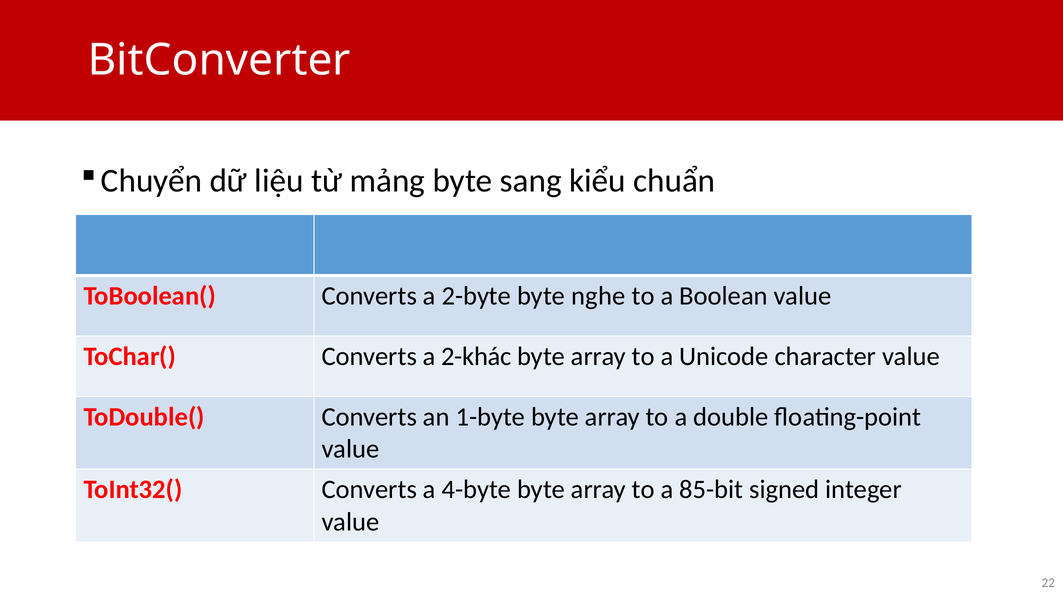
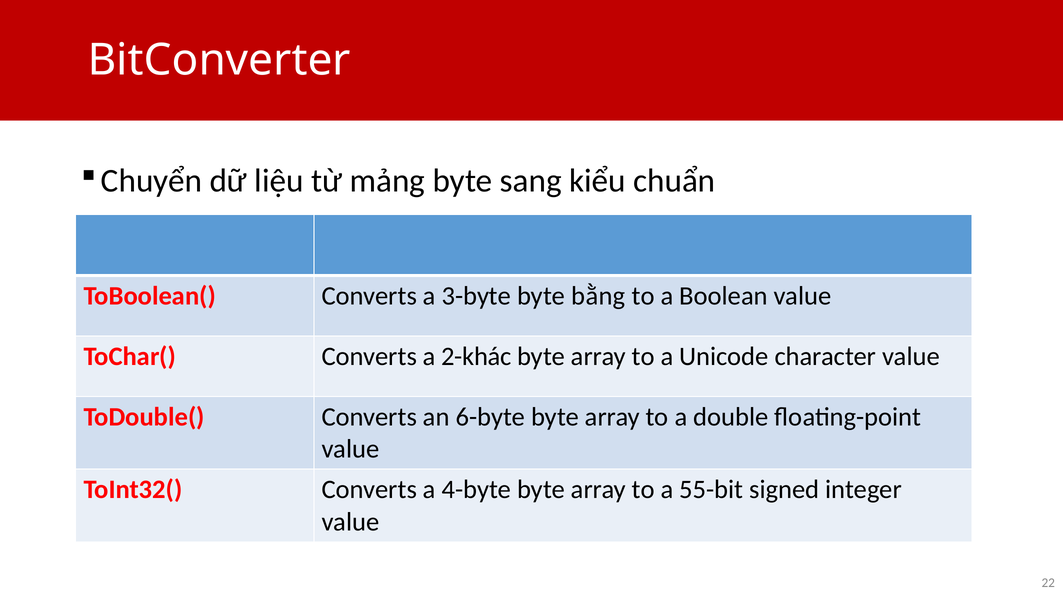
2-byte: 2-byte -> 3-byte
nghe: nghe -> bằng
1-byte: 1-byte -> 6-byte
85-bit: 85-bit -> 55-bit
